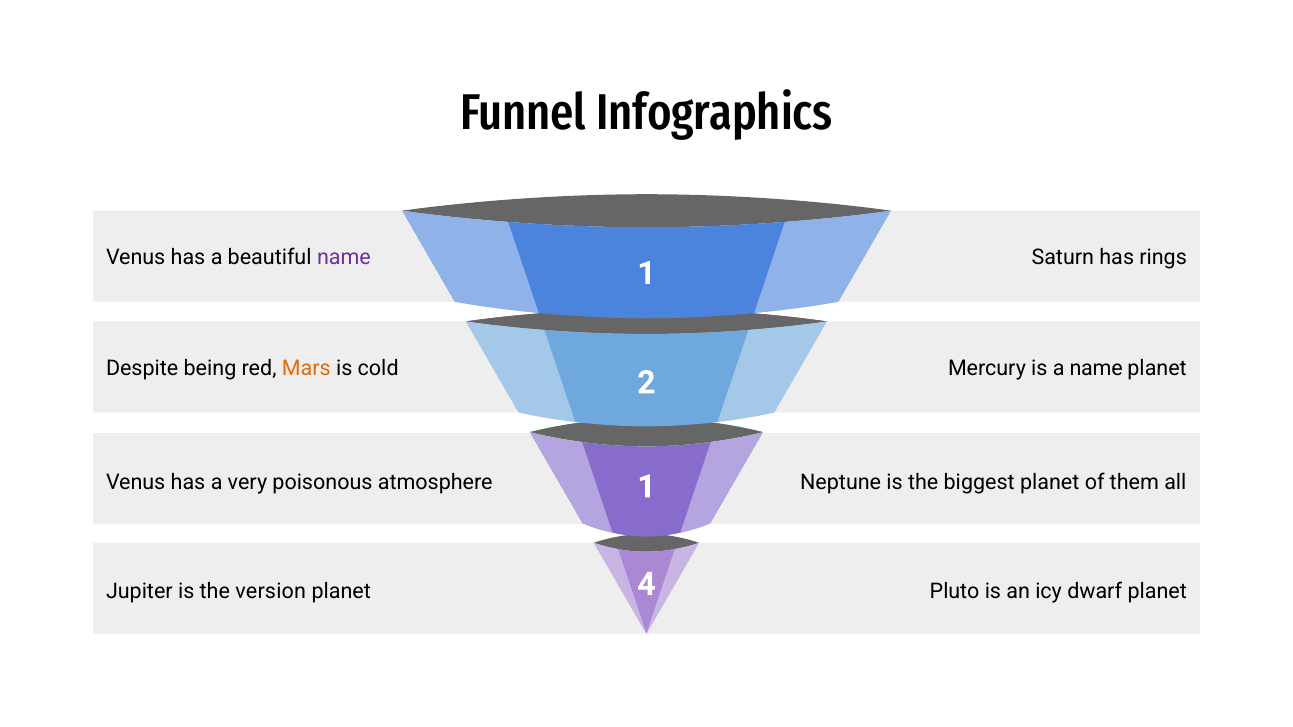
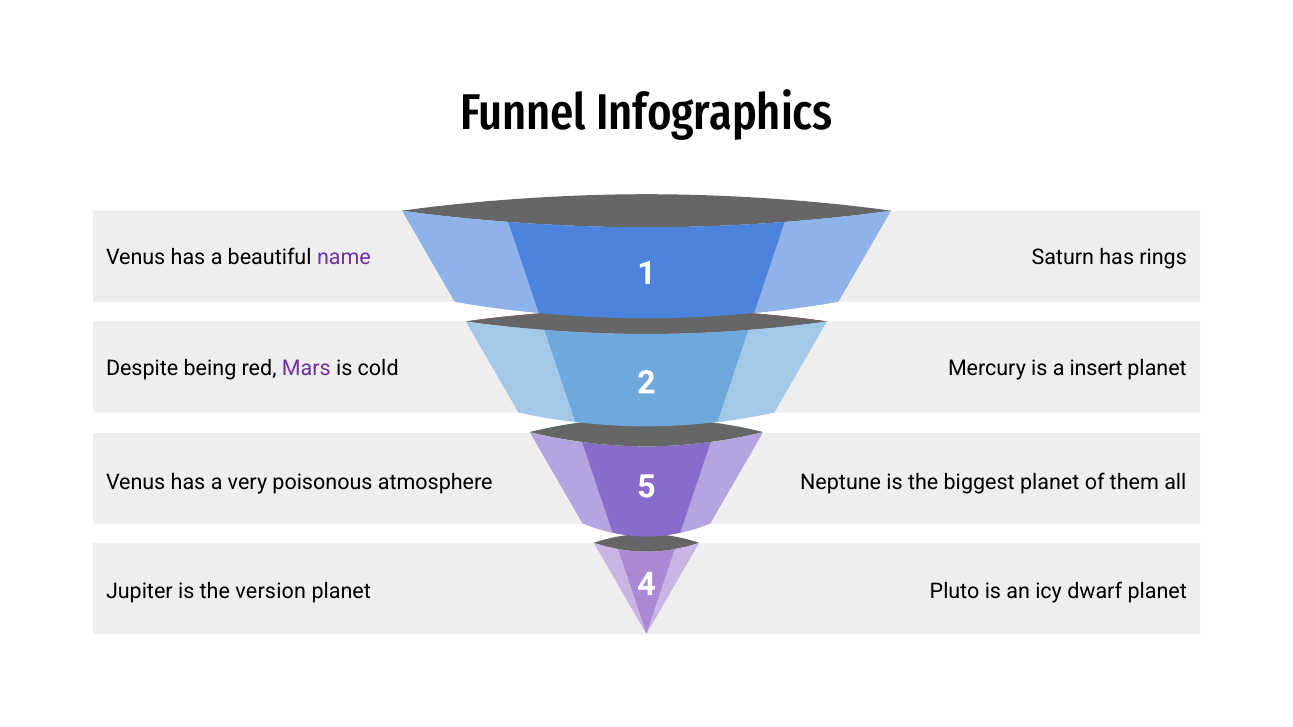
Mars colour: orange -> purple
a name: name -> insert
atmosphere 1: 1 -> 5
